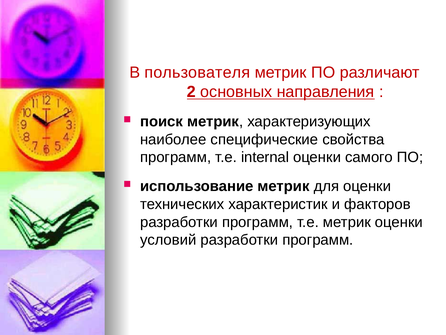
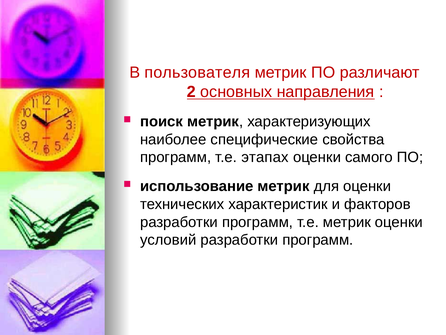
internal: internal -> этапах
